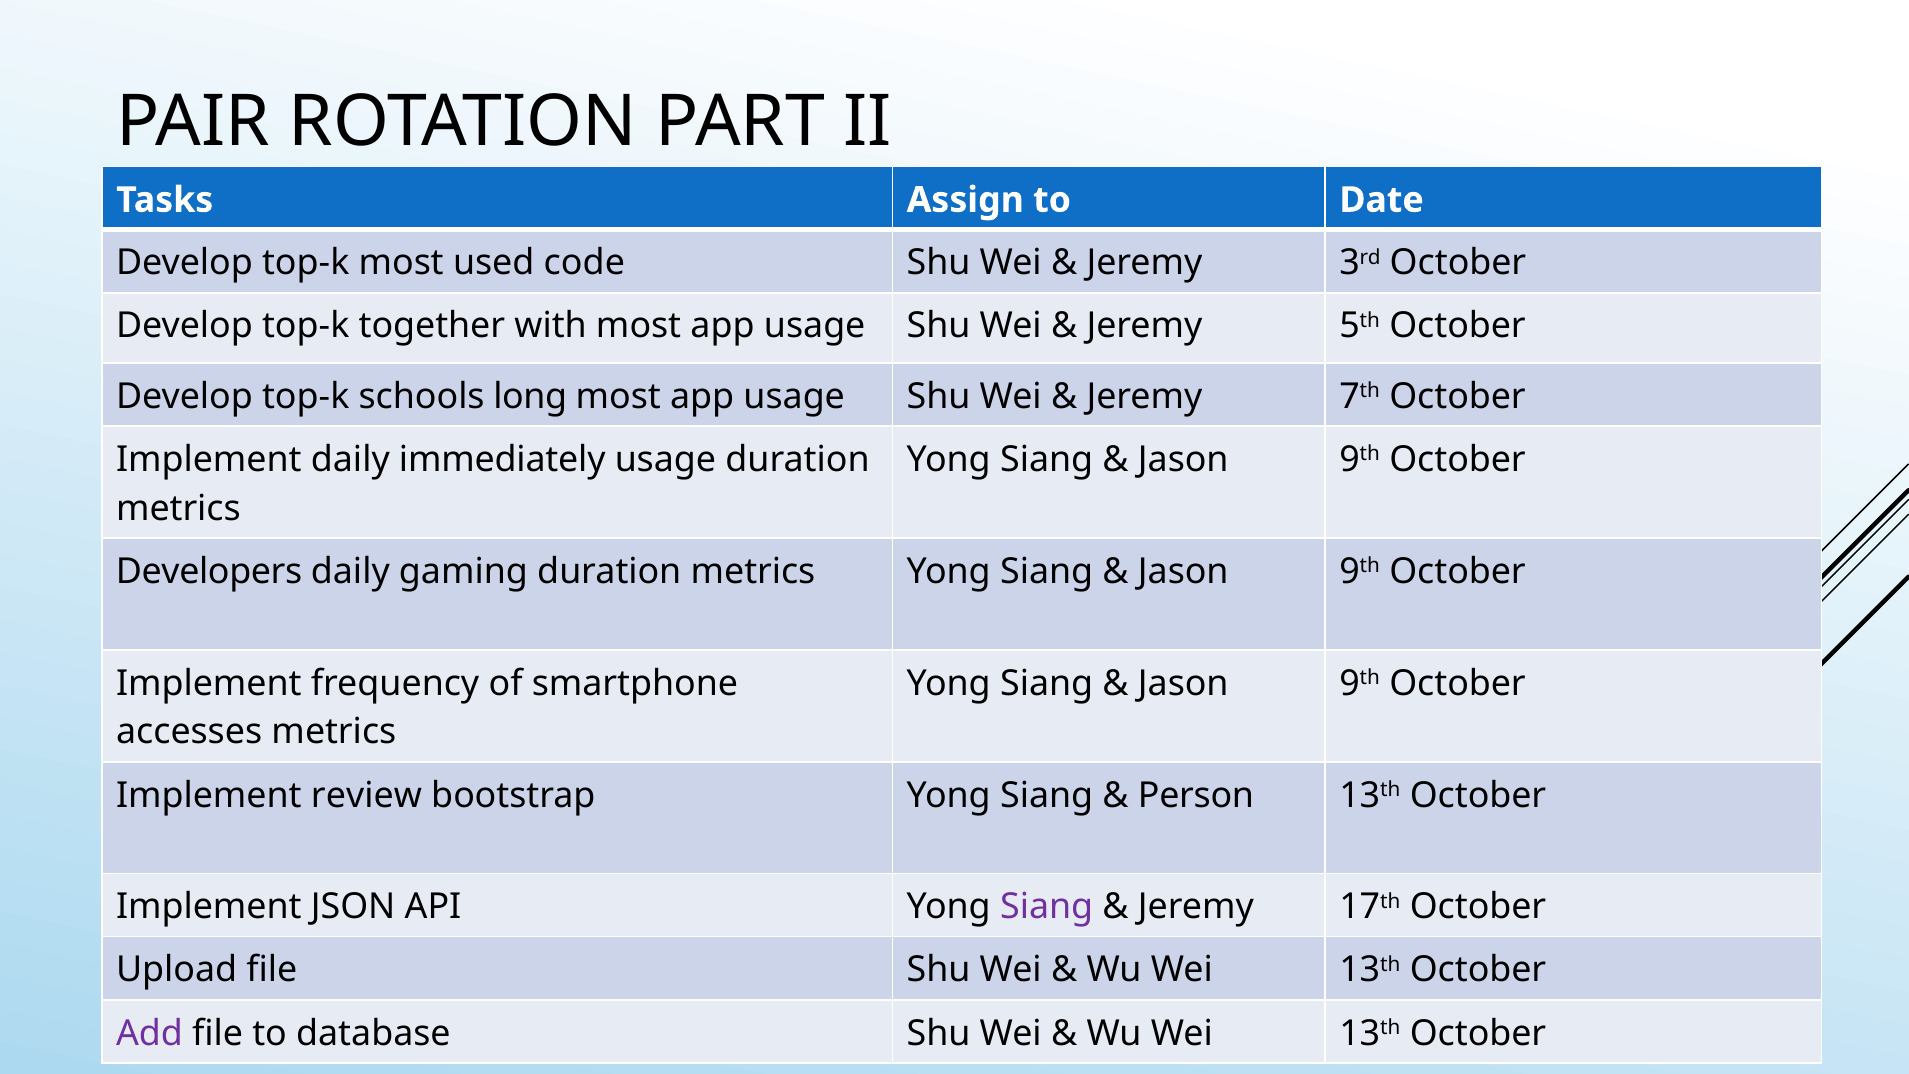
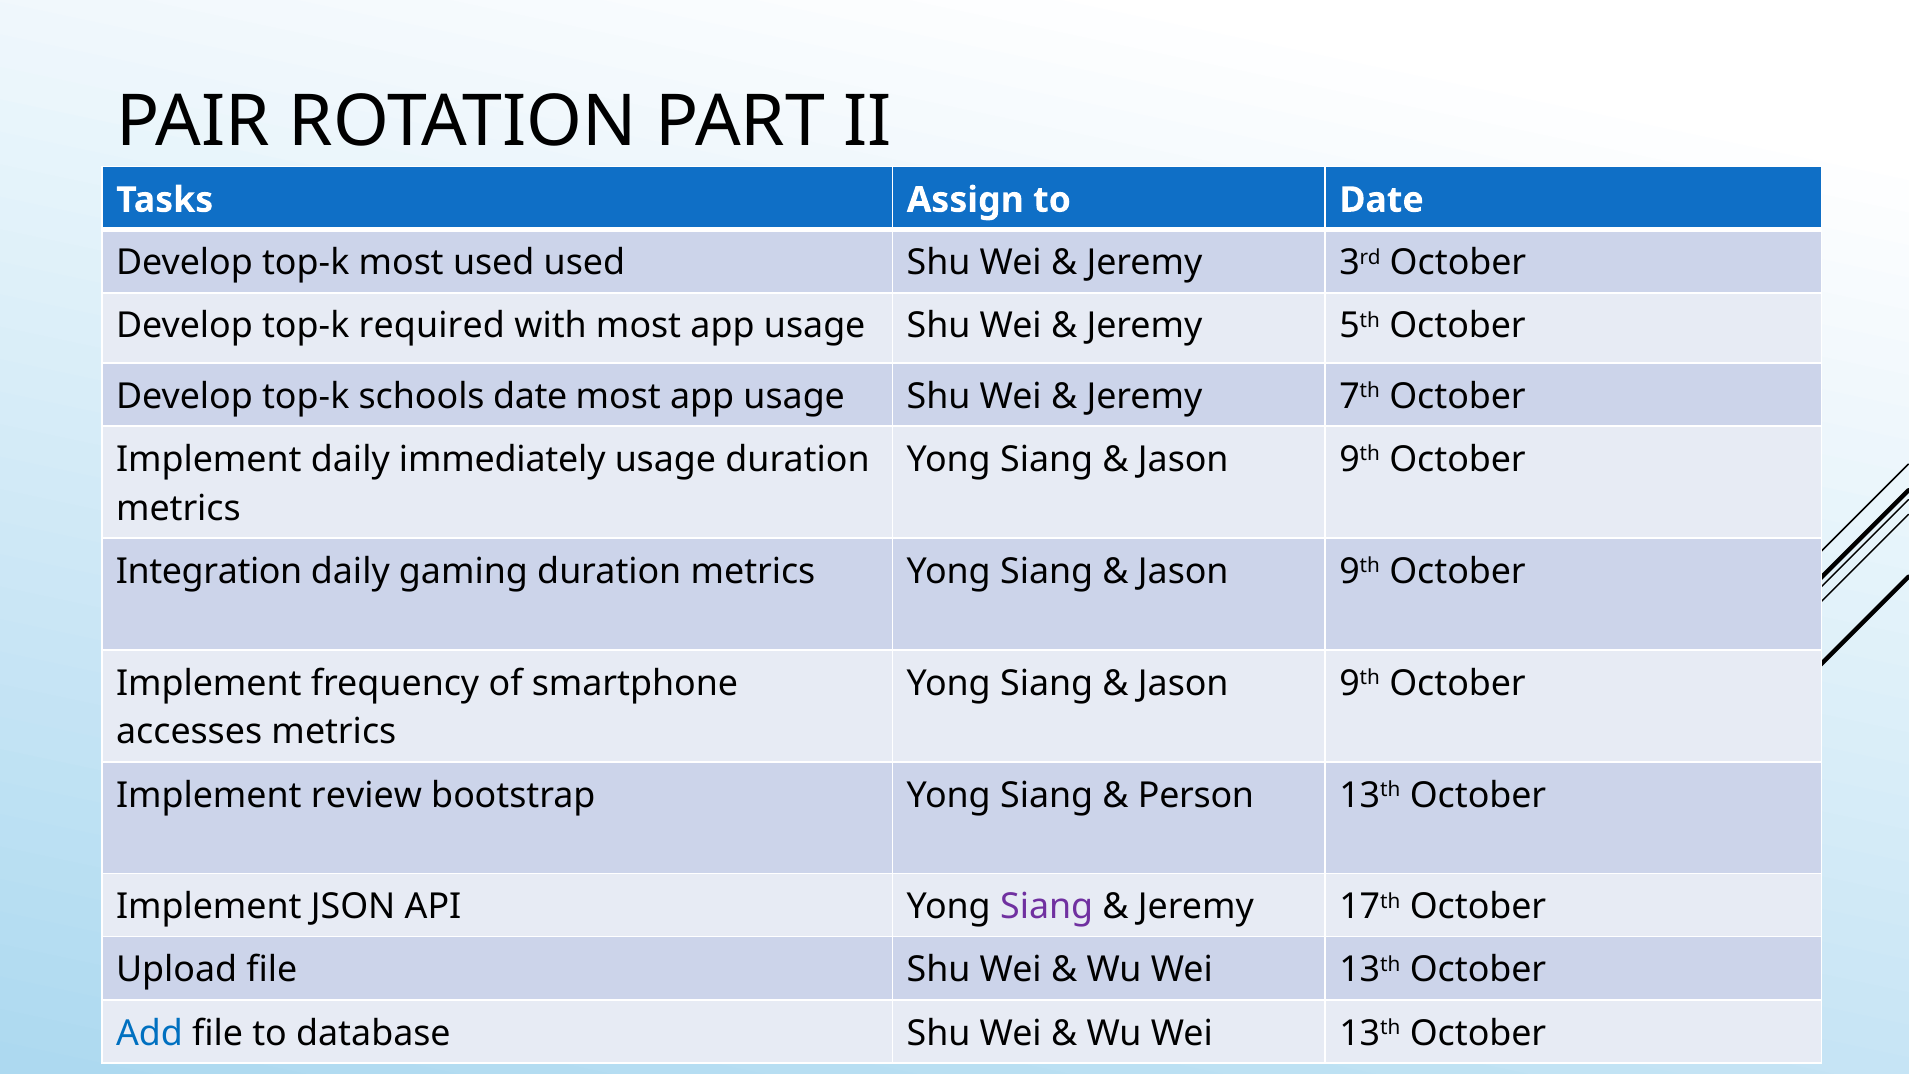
used code: code -> used
together: together -> required
schools long: long -> date
Developers: Developers -> Integration
Add colour: purple -> blue
